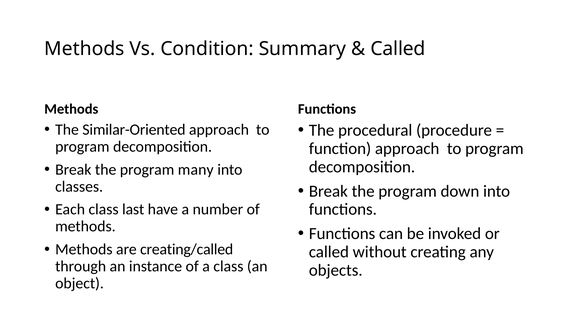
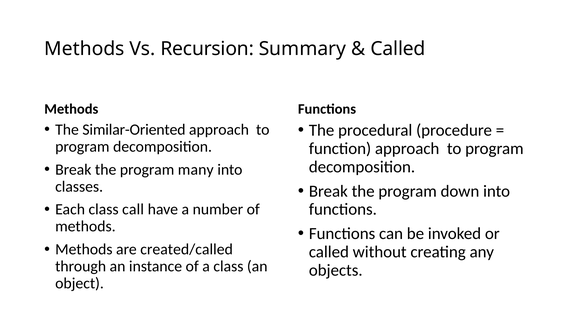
Condition: Condition -> Recursion
last: last -> call
creating/called: creating/called -> created/called
